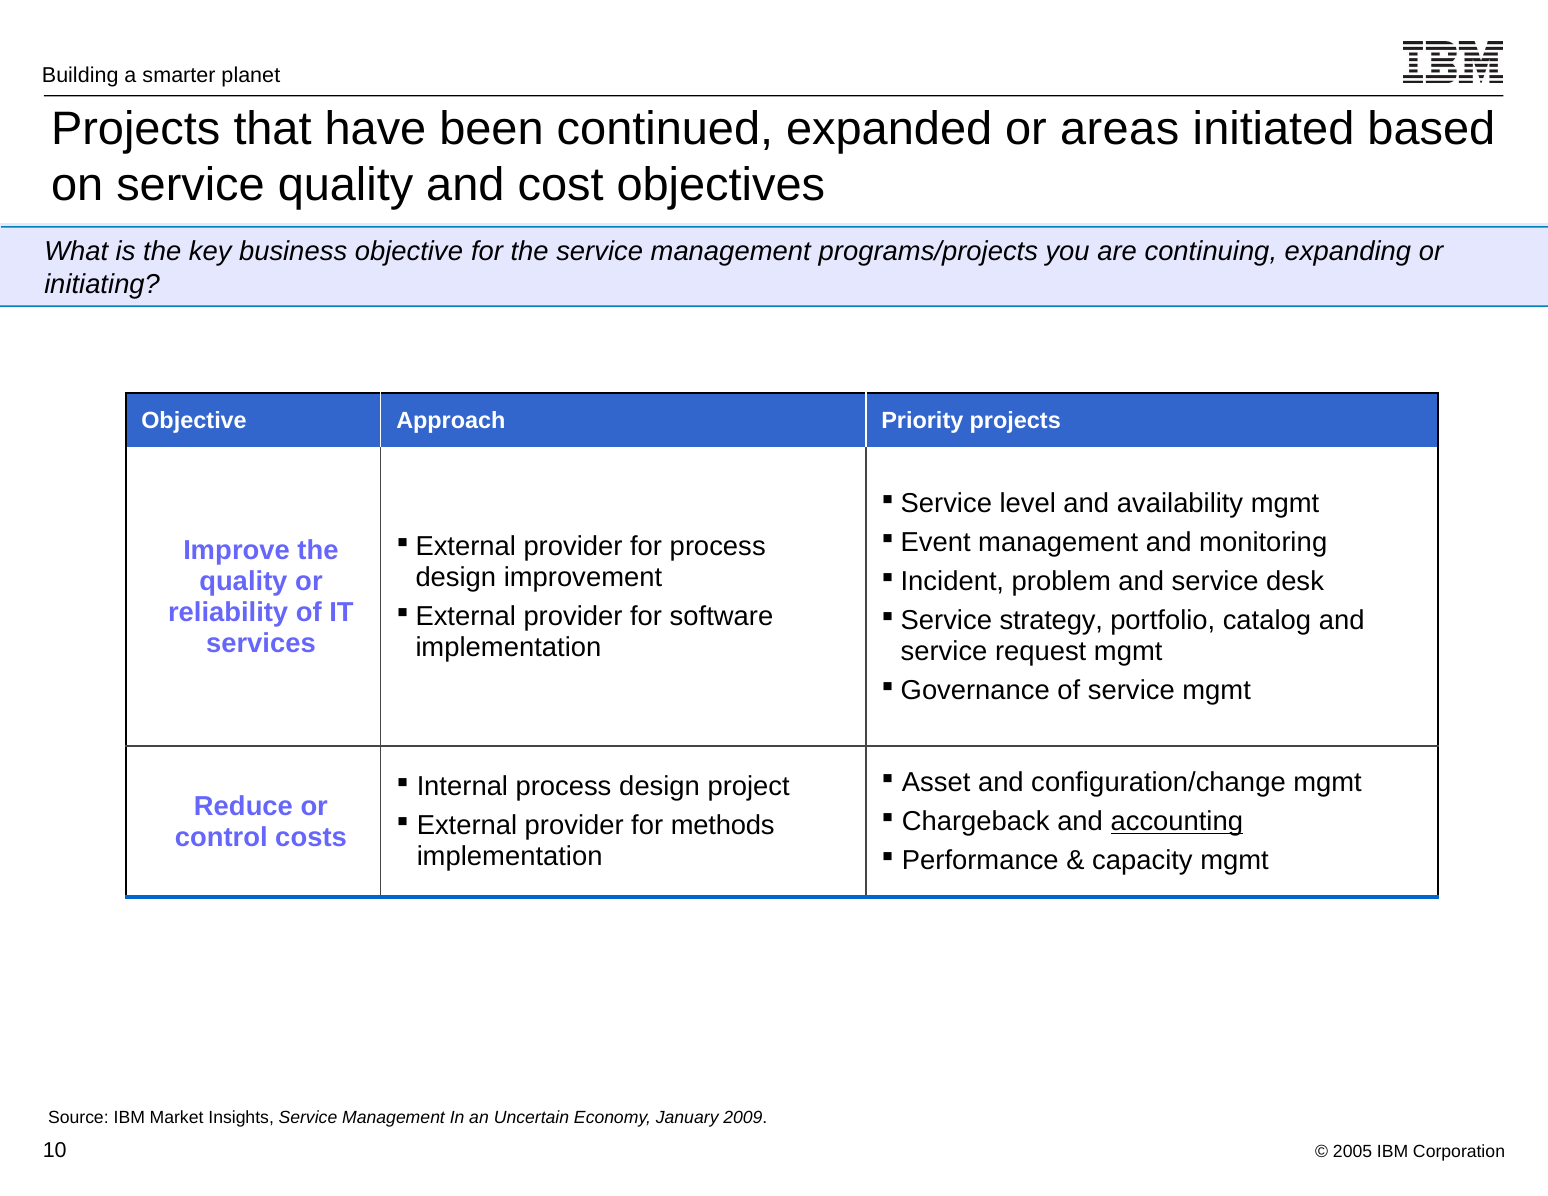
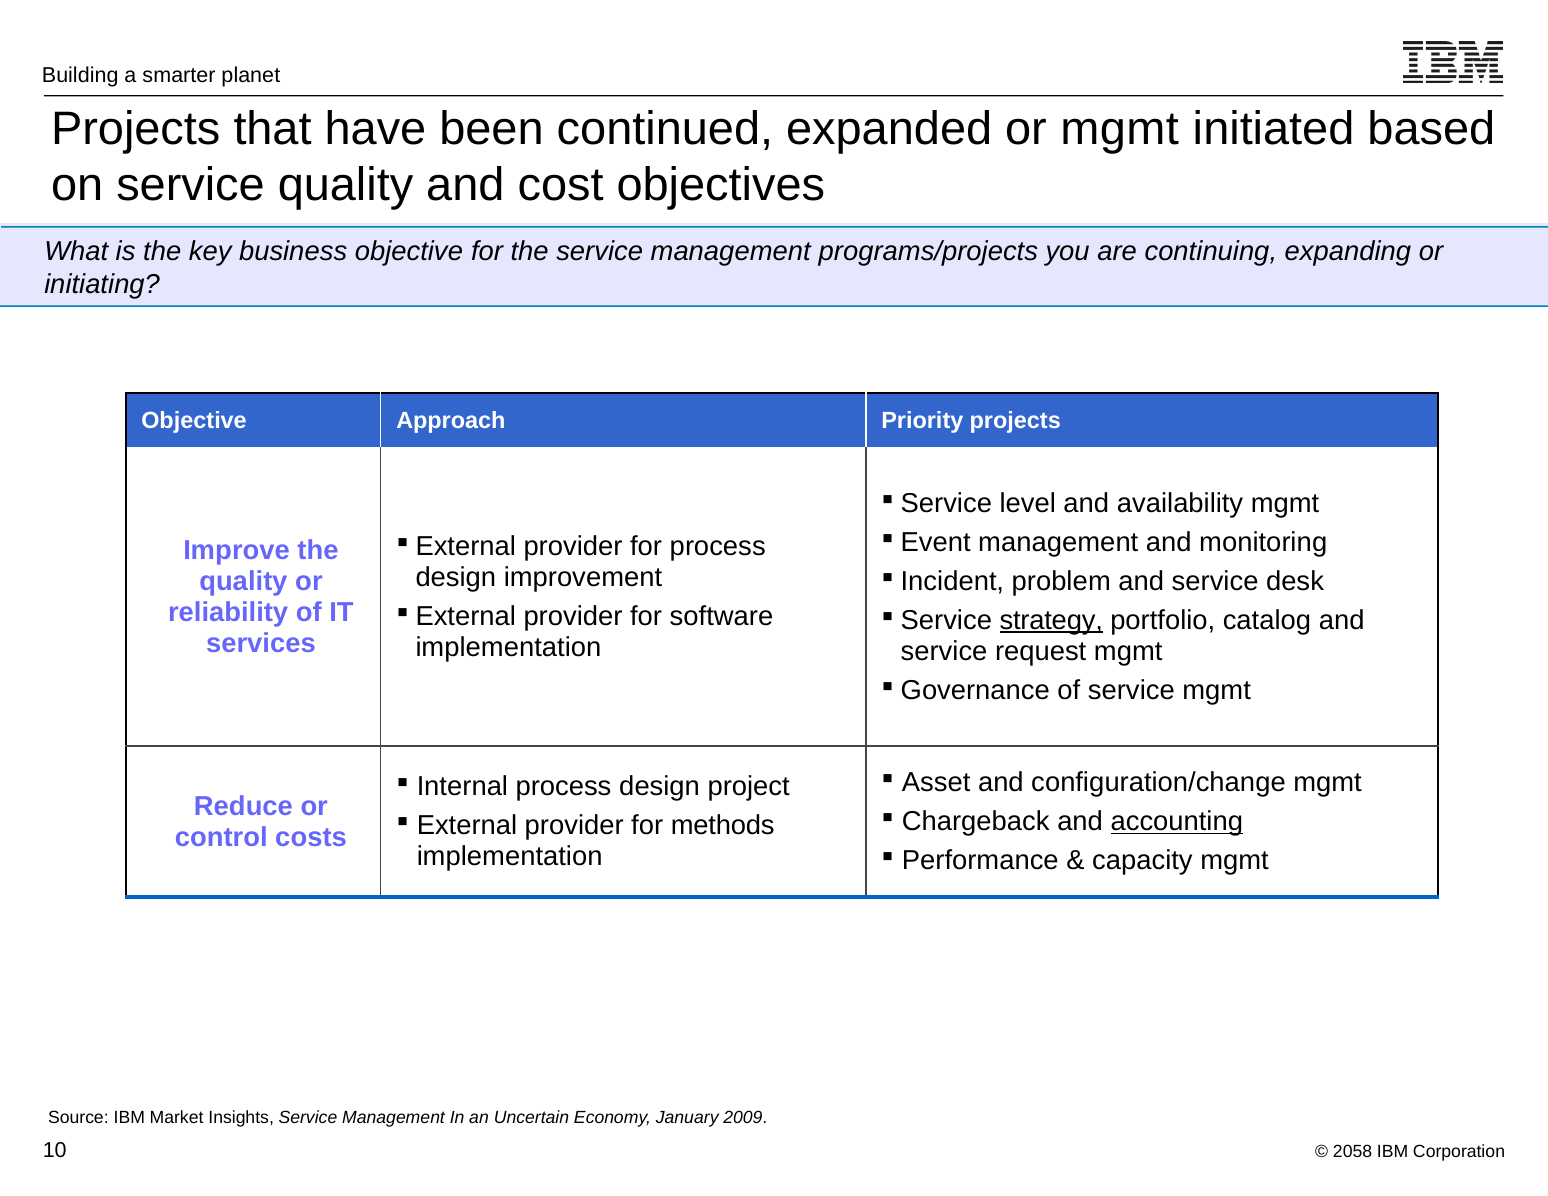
or areas: areas -> mgmt
strategy underline: none -> present
2005: 2005 -> 2058
